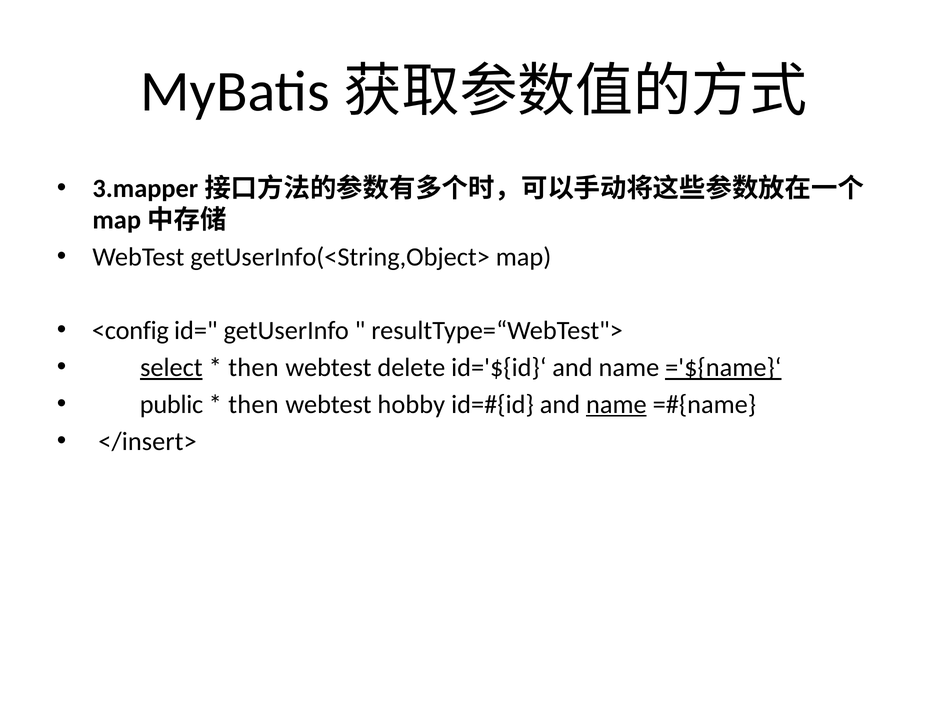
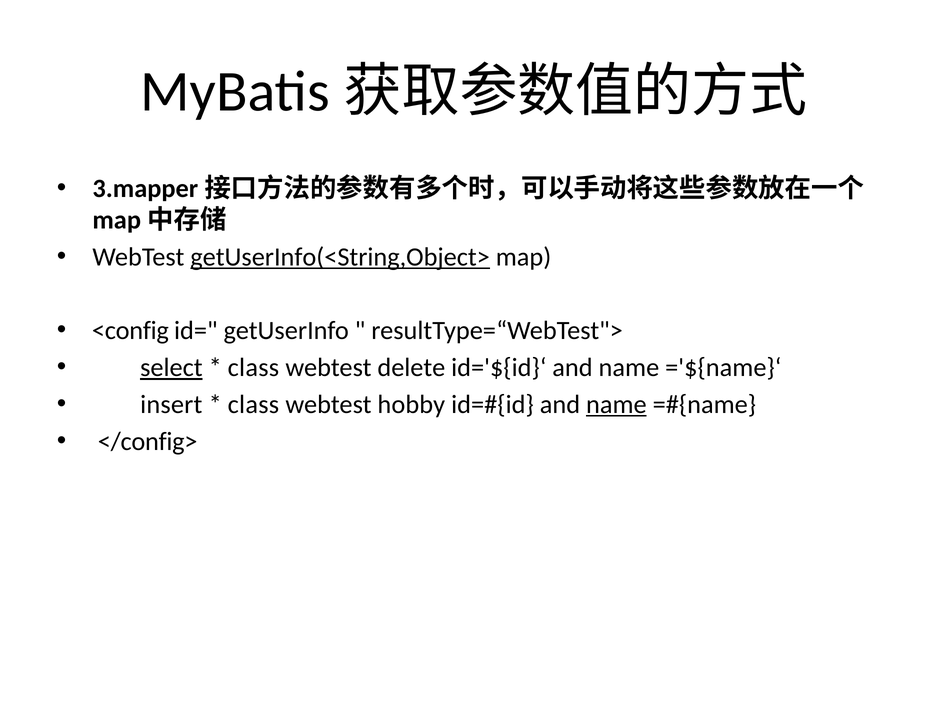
getUserInfo(<String,Object> underline: none -> present
then at (253, 368): then -> class
='${name}‘ underline: present -> none
public: public -> insert
then at (253, 405): then -> class
</insert>: </insert> -> </config>
